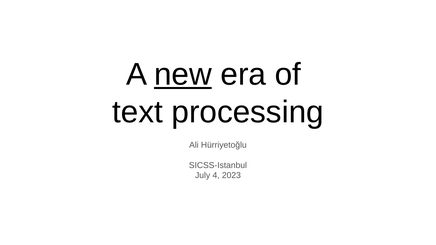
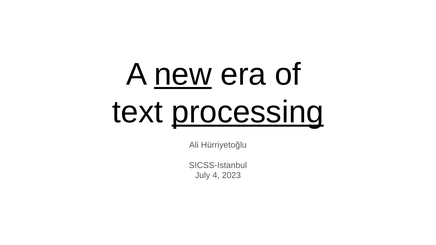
processing underline: none -> present
